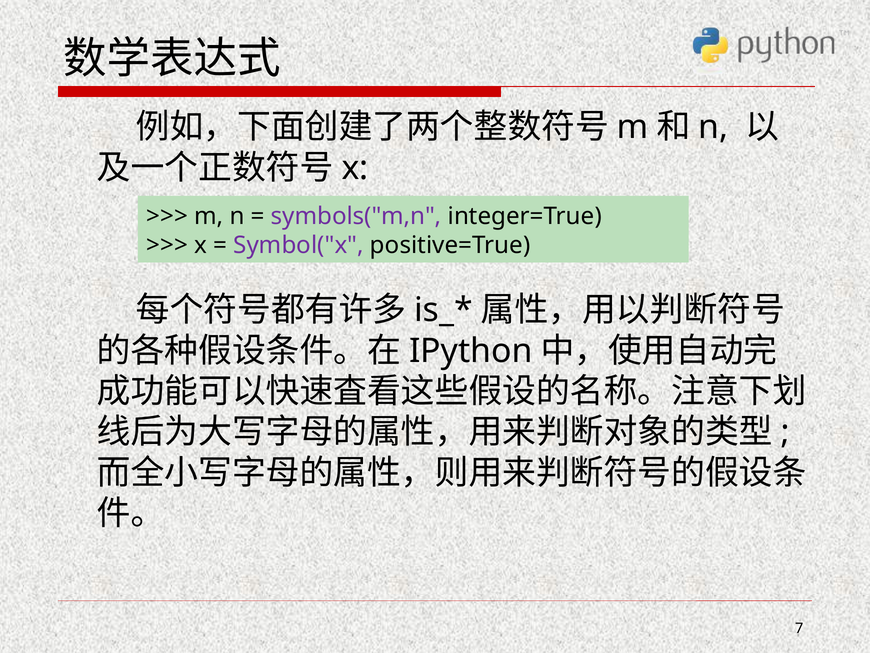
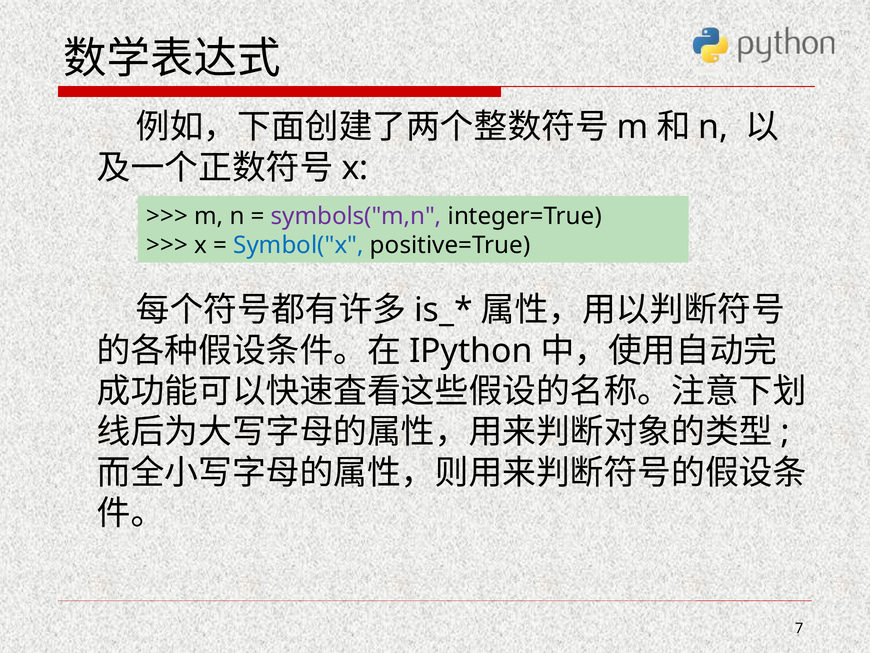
Symbol("x colour: purple -> blue
